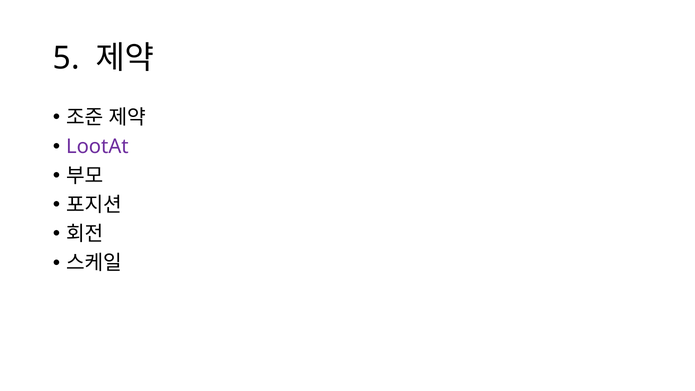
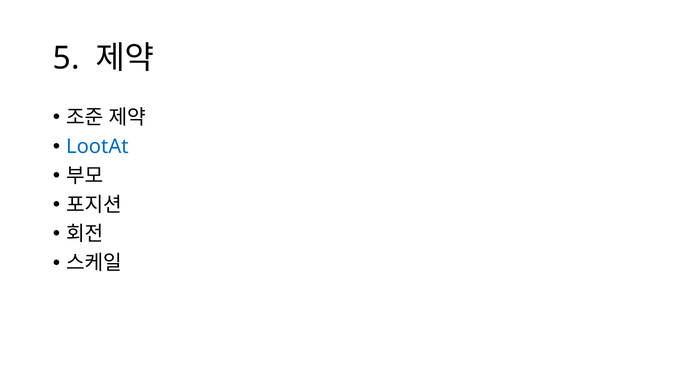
LootAt colour: purple -> blue
